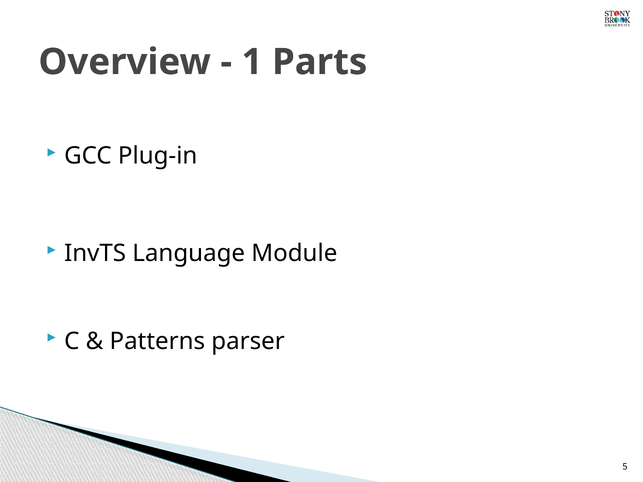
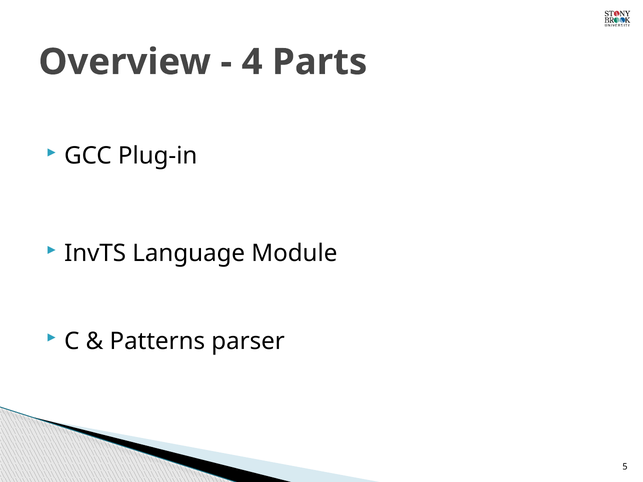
1: 1 -> 4
